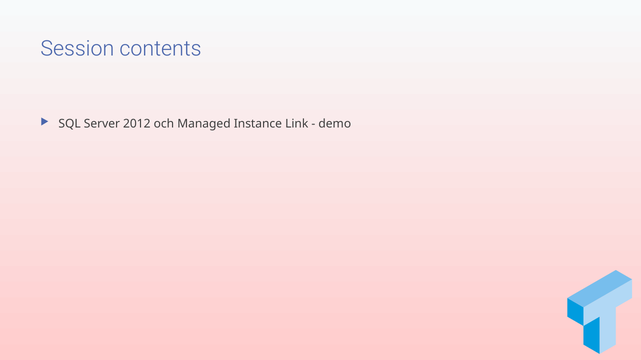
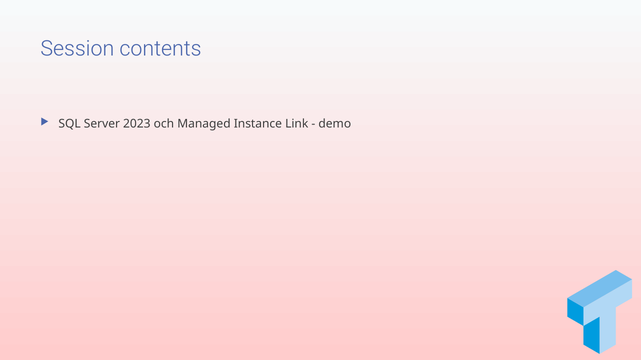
2012: 2012 -> 2023
